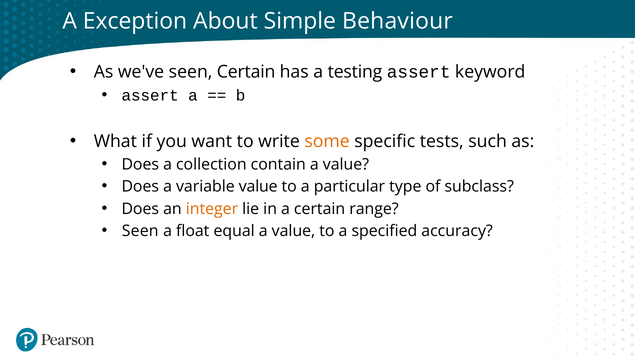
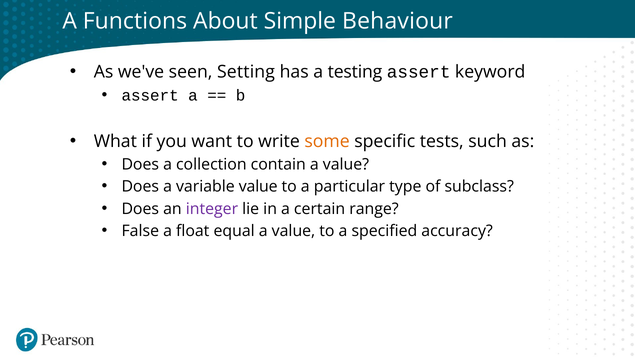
Exception: Exception -> Functions
seen Certain: Certain -> Setting
integer colour: orange -> purple
Seen at (140, 231): Seen -> False
